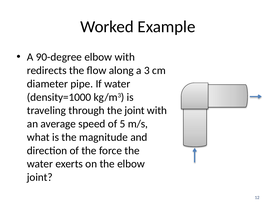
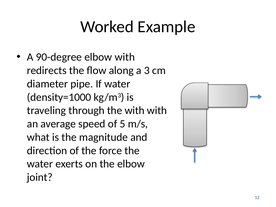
the joint: joint -> with
